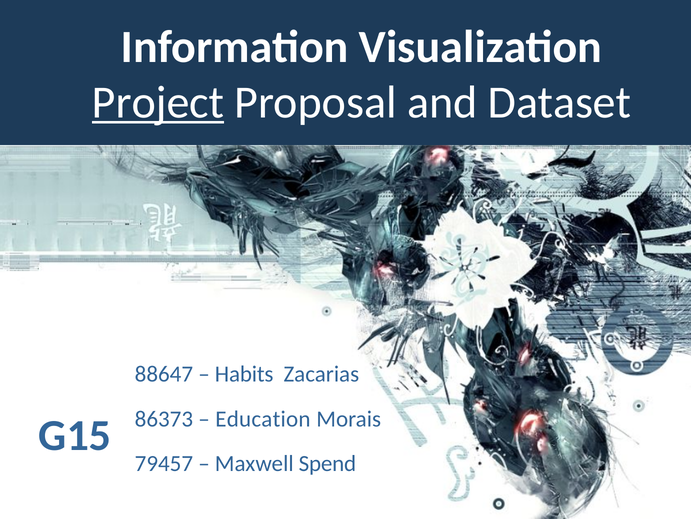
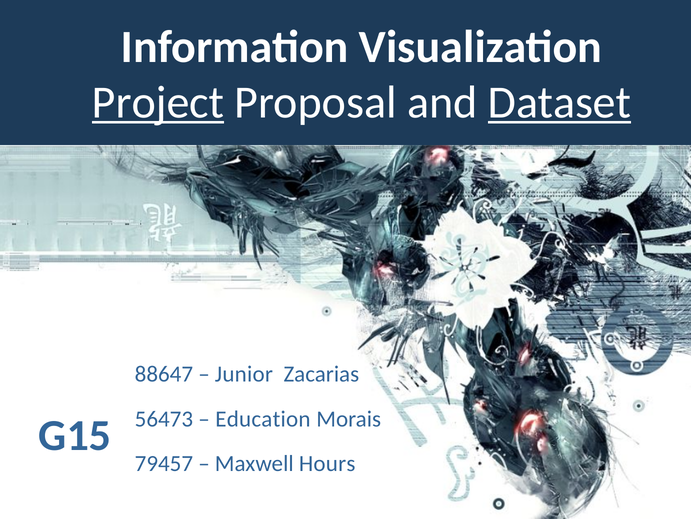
Dataset underline: none -> present
Habits: Habits -> Junior
86373: 86373 -> 56473
Spend: Spend -> Hours
